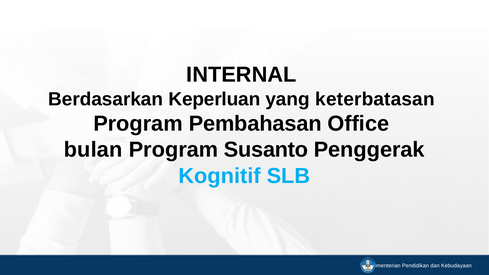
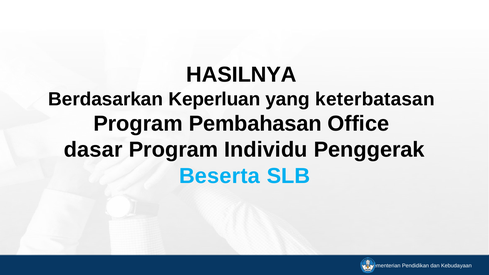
INTERNAL: INTERNAL -> HASILNYA
bulan: bulan -> dasar
Susanto: Susanto -> Individu
Kognitif: Kognitif -> Beserta
